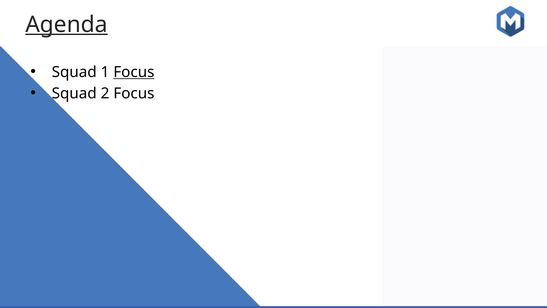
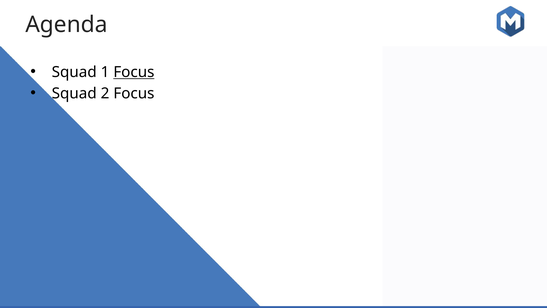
Agenda underline: present -> none
